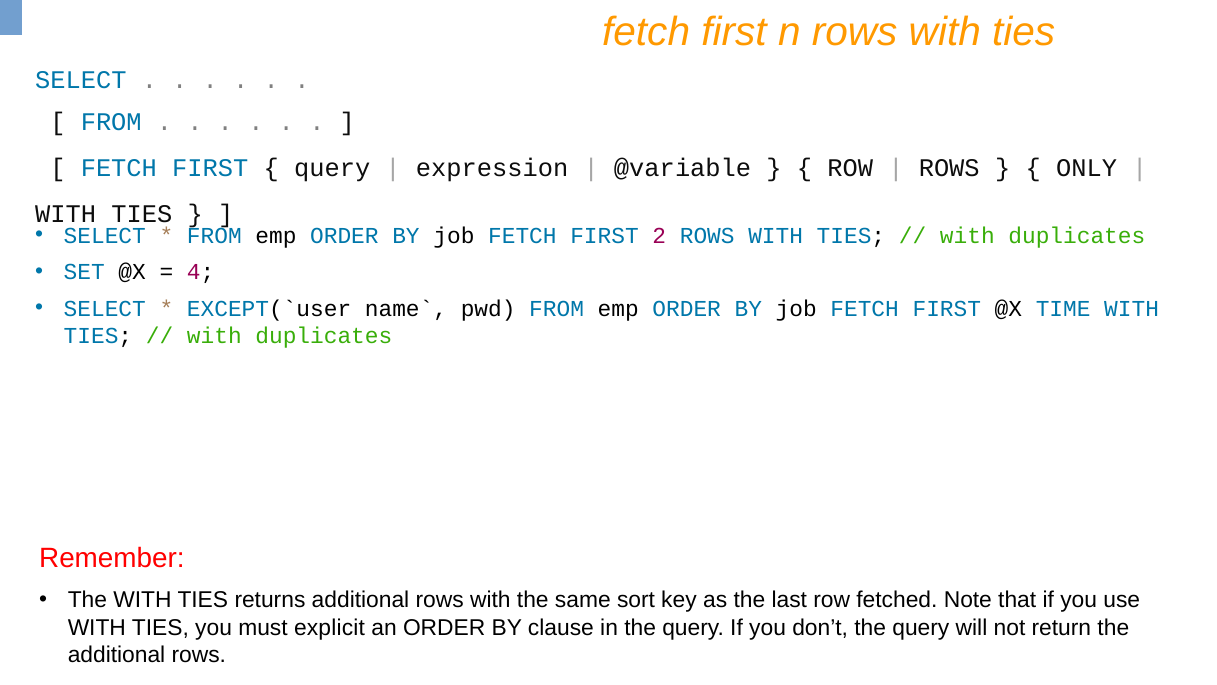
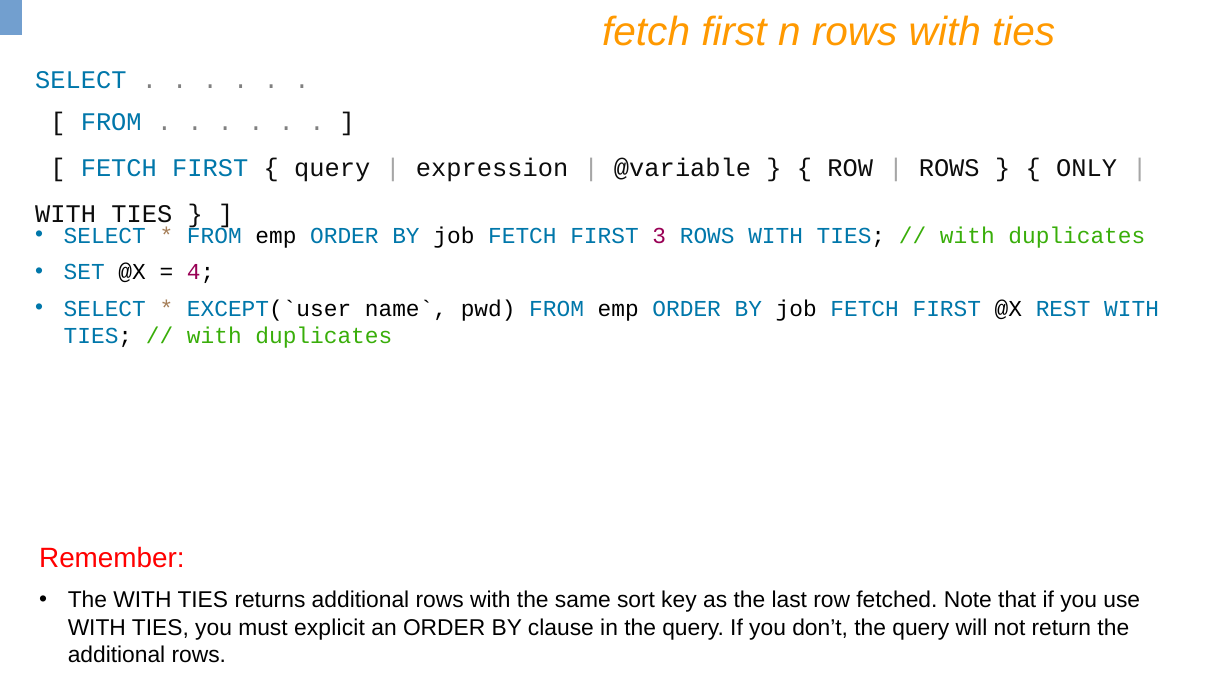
2: 2 -> 3
TIME: TIME -> REST
